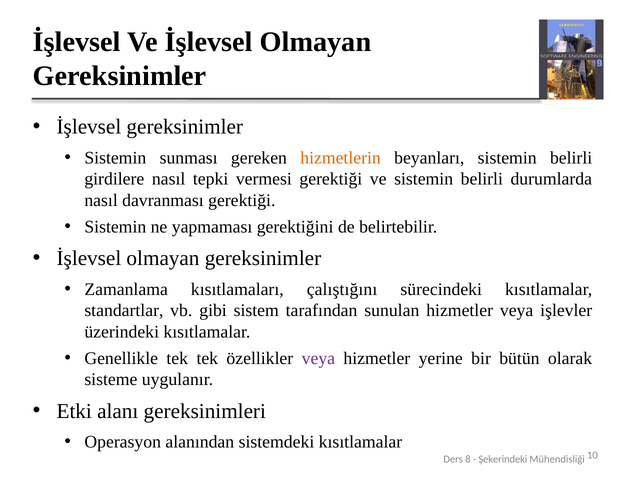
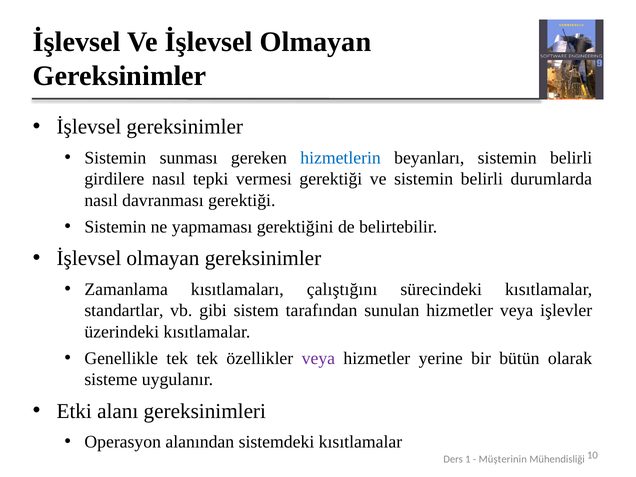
hizmetlerin colour: orange -> blue
8: 8 -> 1
Şekerindeki: Şekerindeki -> Müşterinin
